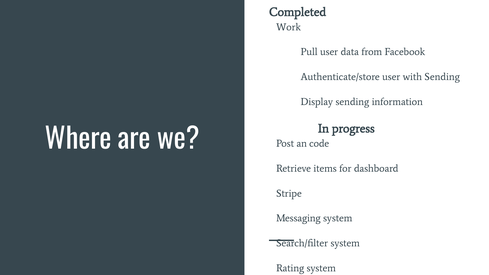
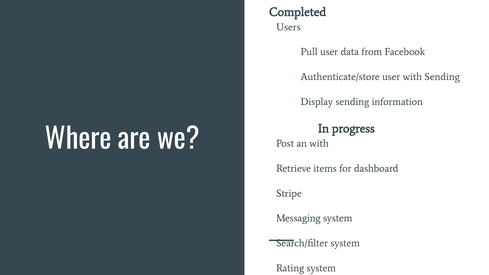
Work: Work -> Users
an code: code -> with
